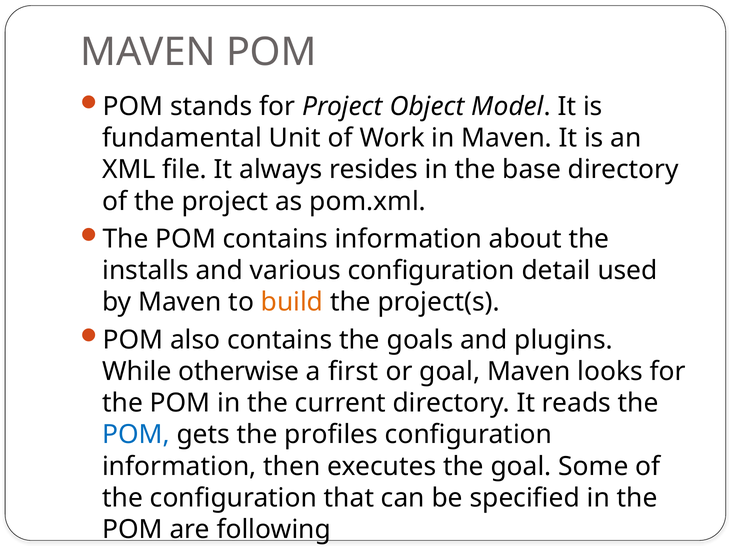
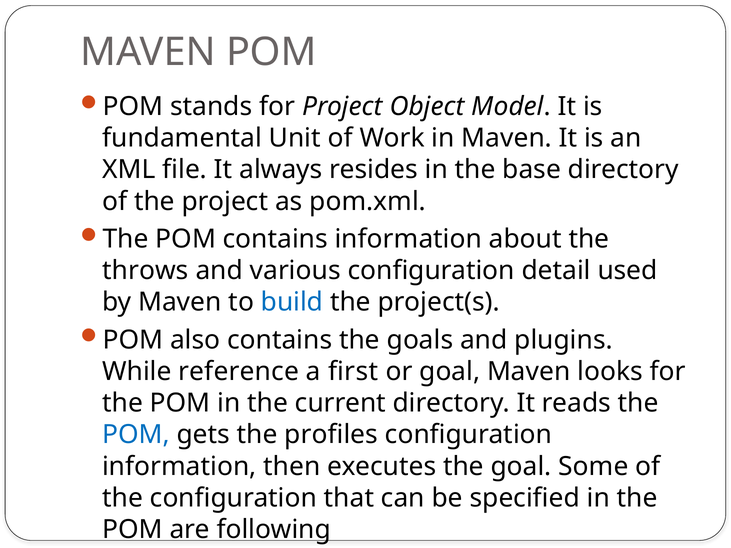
installs: installs -> throws
build colour: orange -> blue
otherwise: otherwise -> reference
